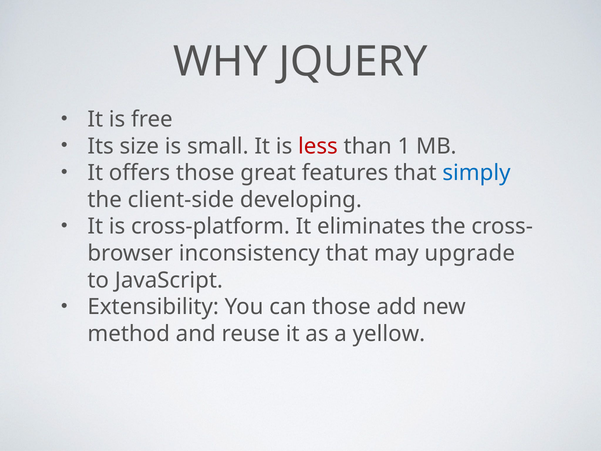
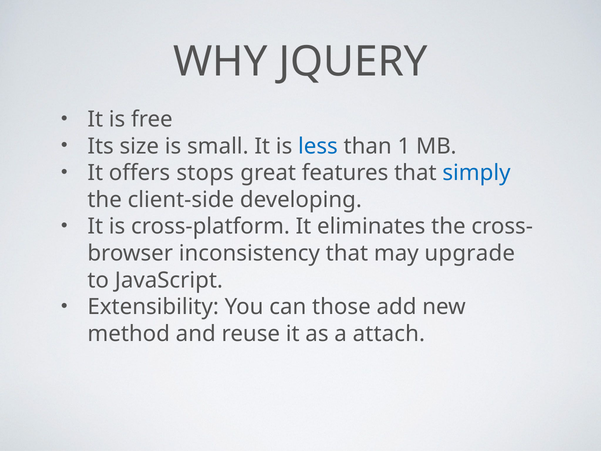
less colour: red -> blue
offers those: those -> stops
yellow: yellow -> attach
